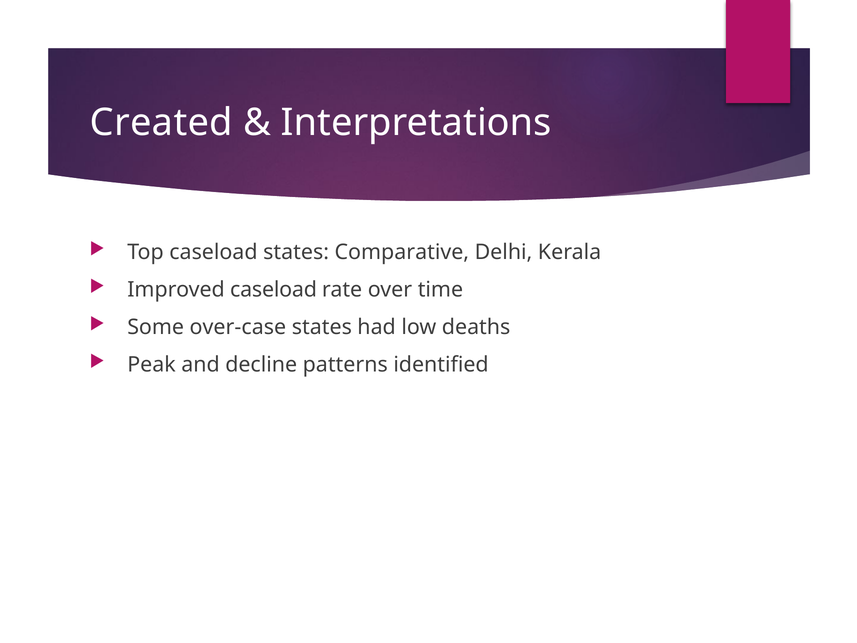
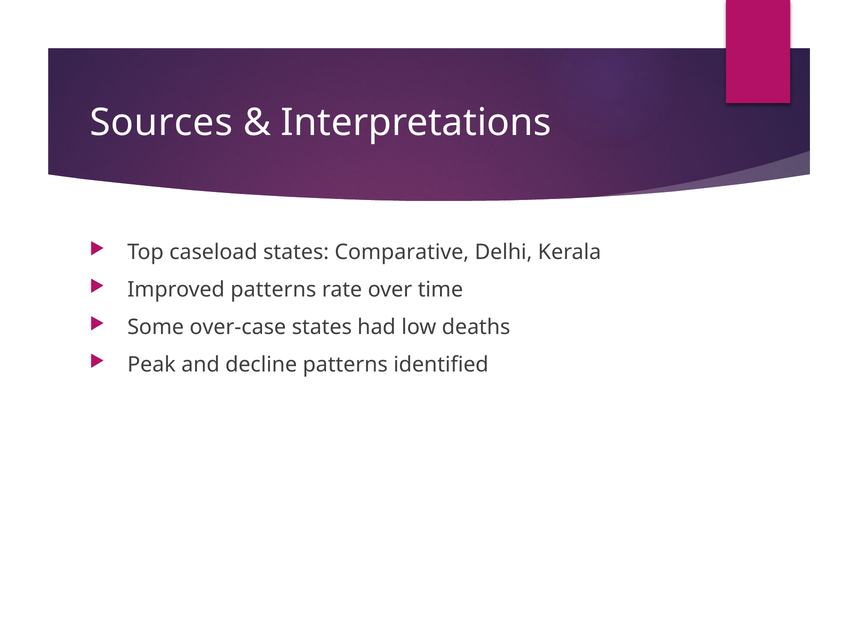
Created: Created -> Sources
Improved caseload: caseload -> patterns
